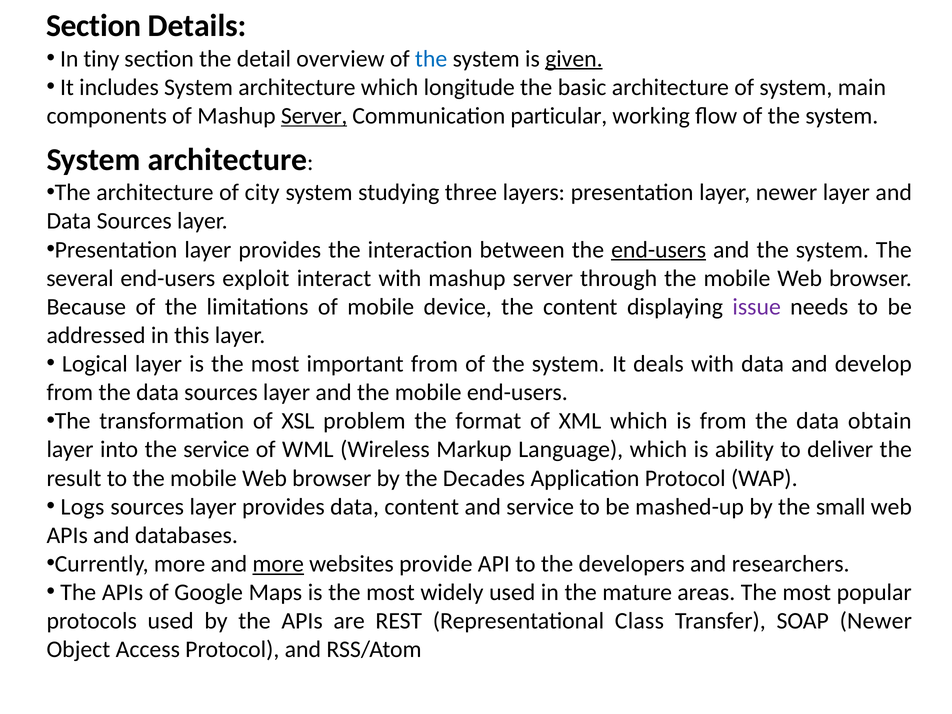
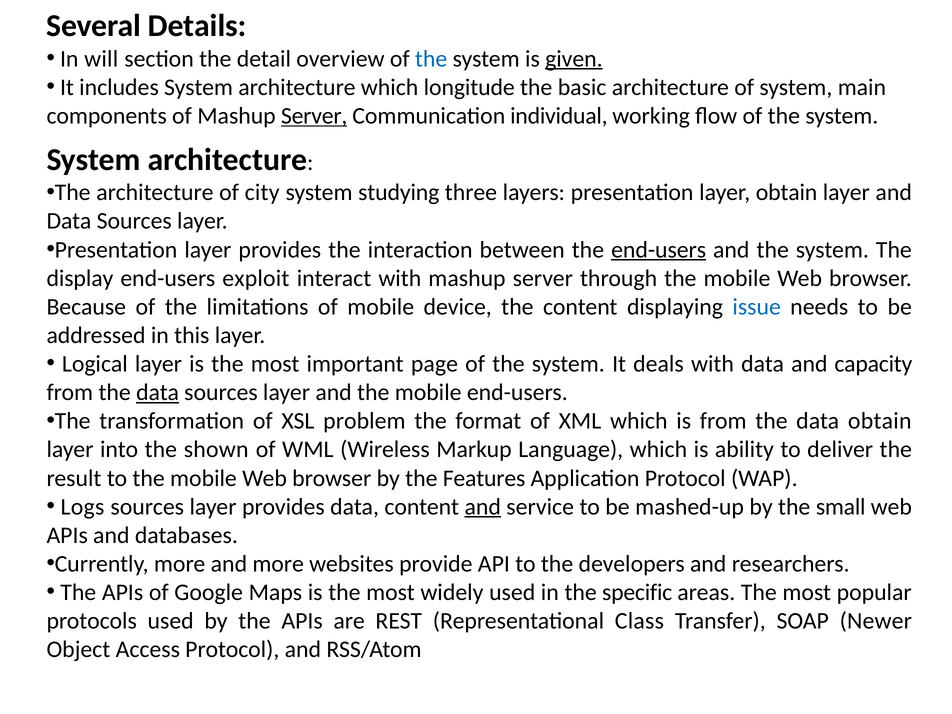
Section at (94, 26): Section -> Several
tiny: tiny -> will
particular: particular -> individual
layer newer: newer -> obtain
several: several -> display
issue colour: purple -> blue
important from: from -> page
develop: develop -> capacity
data at (158, 392) underline: none -> present
the service: service -> shown
Decades: Decades -> Features
and at (483, 507) underline: none -> present
more at (278, 564) underline: present -> none
mature: mature -> specific
